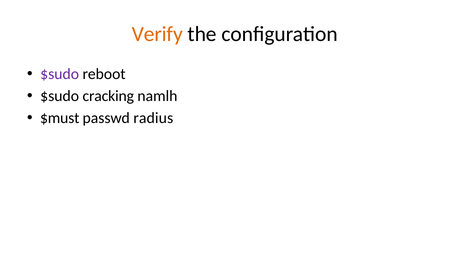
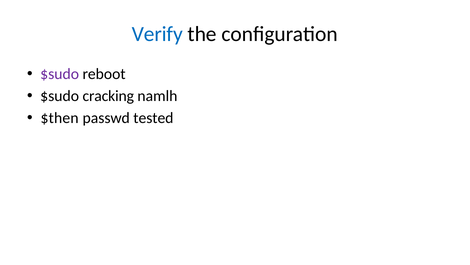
Verify colour: orange -> blue
$must: $must -> $then
radius: radius -> tested
